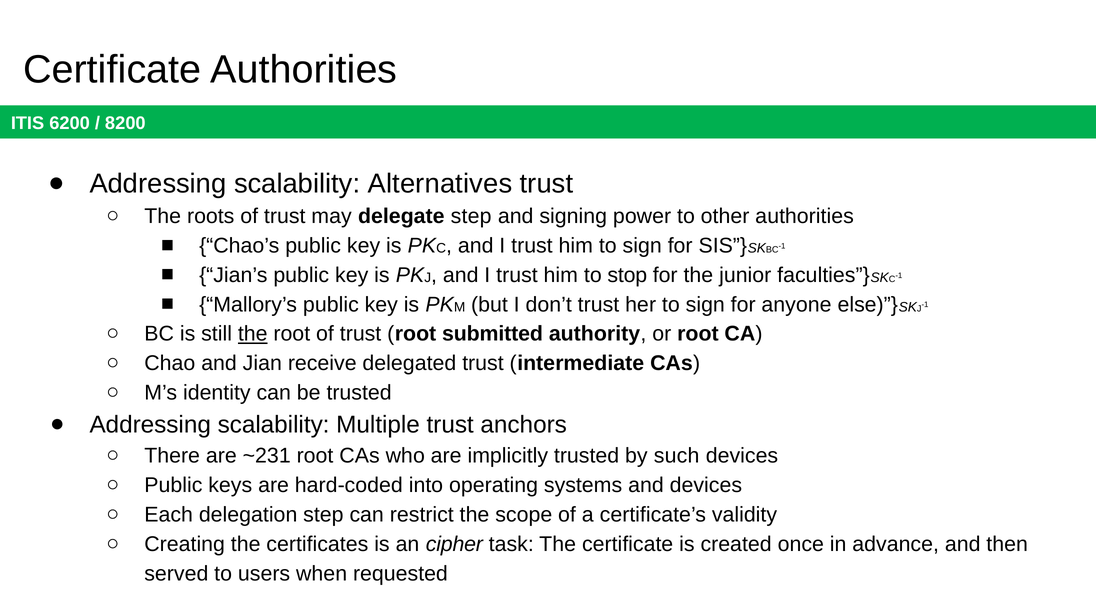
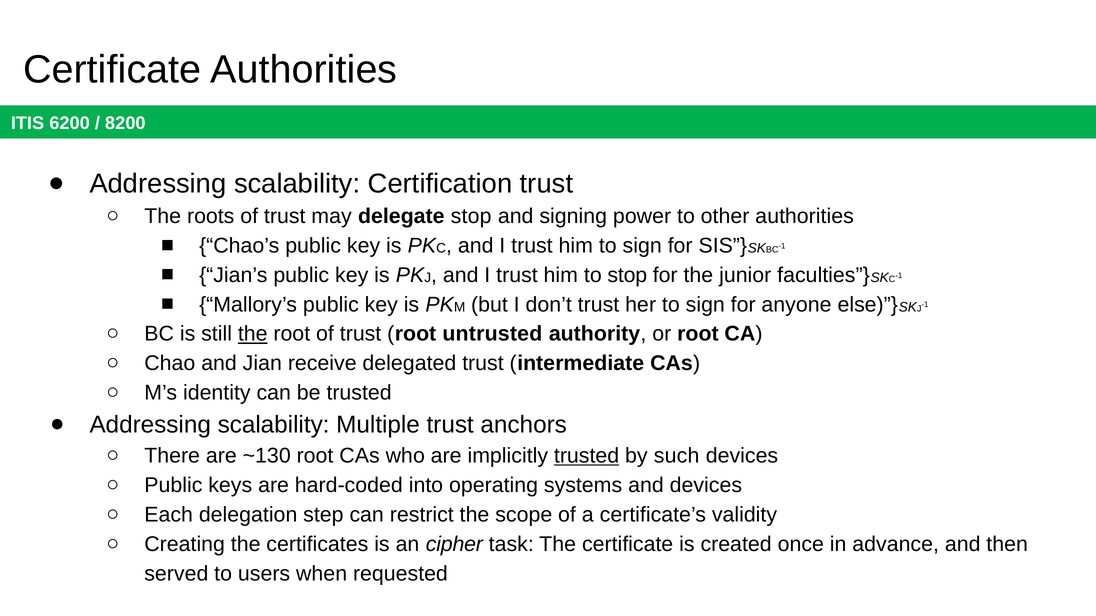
Alternatives: Alternatives -> Certification
delegate step: step -> stop
submitted: submitted -> untrusted
~231: ~231 -> ~130
trusted at (587, 456) underline: none -> present
